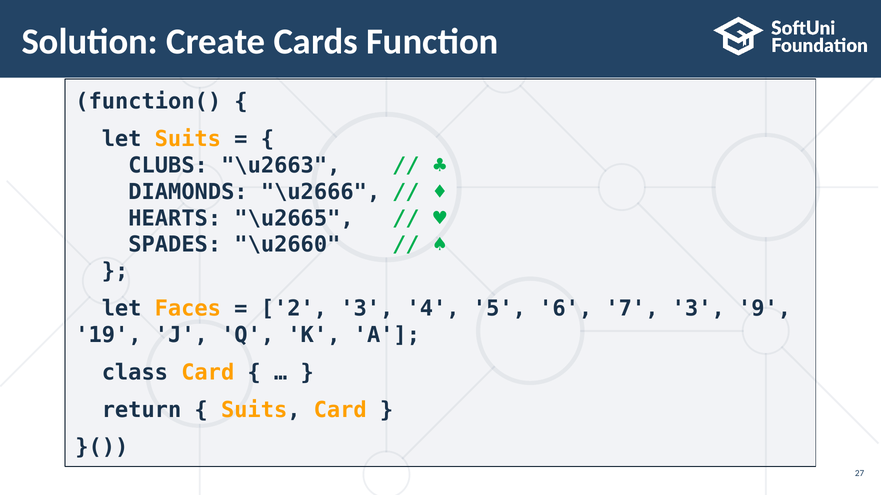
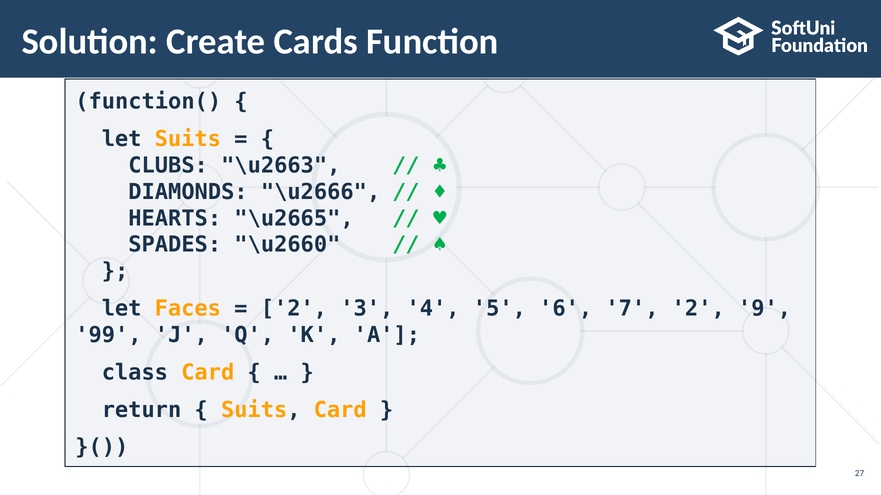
7 3: 3 -> 2
19: 19 -> 99
